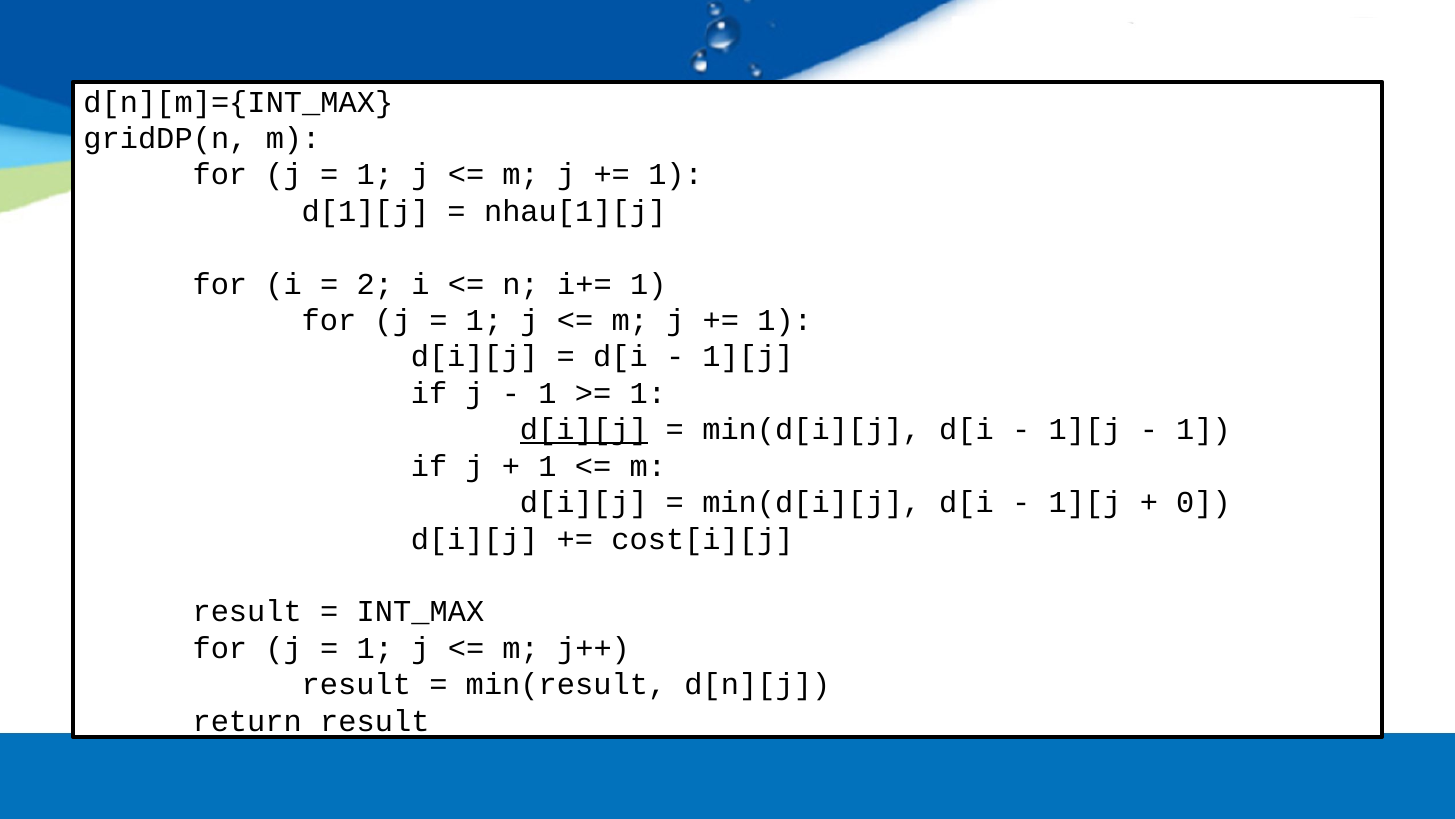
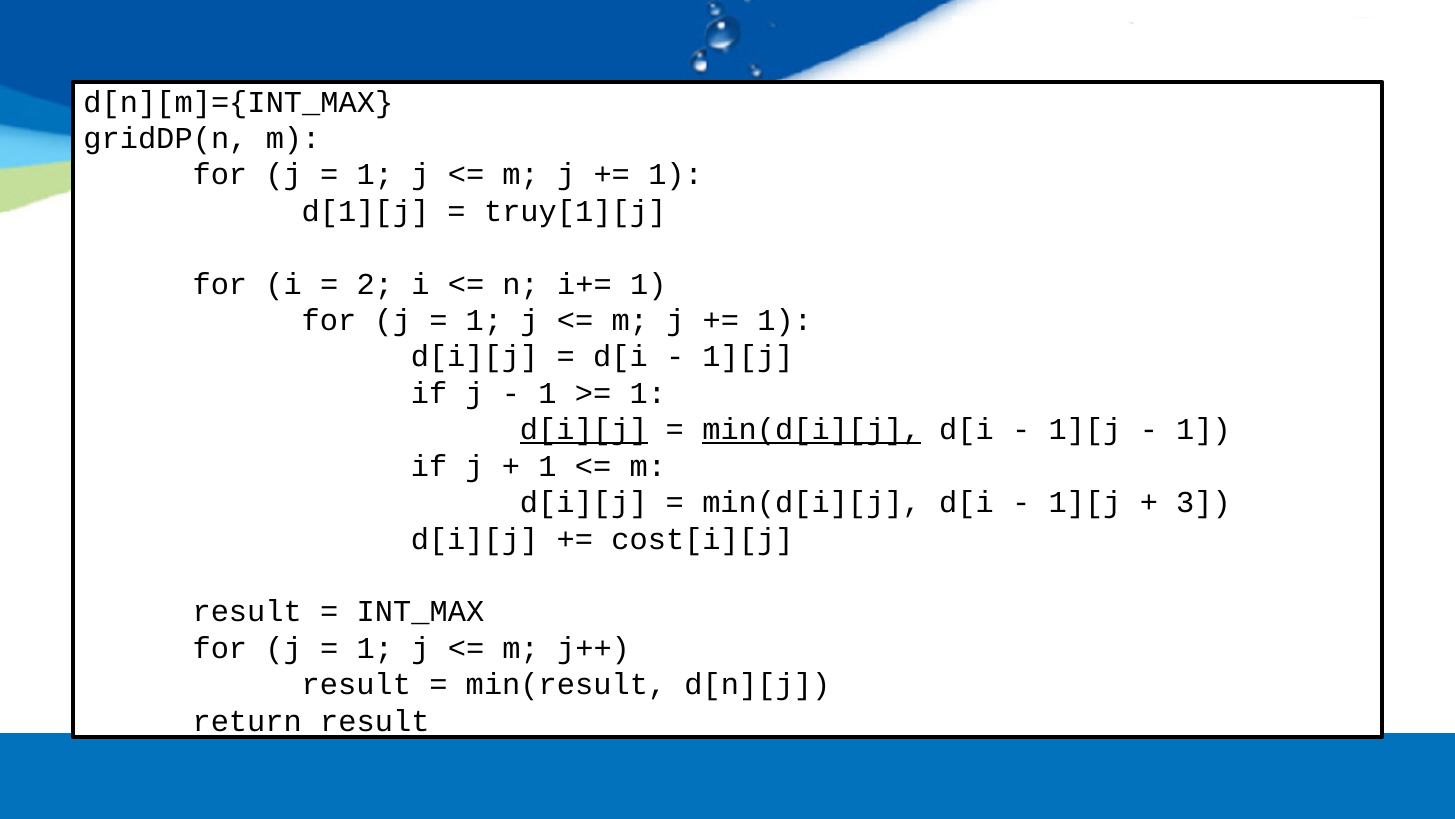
nhau[1][j: nhau[1][j -> truy[1][j
min(d[i][j at (812, 429) underline: none -> present
0: 0 -> 3
